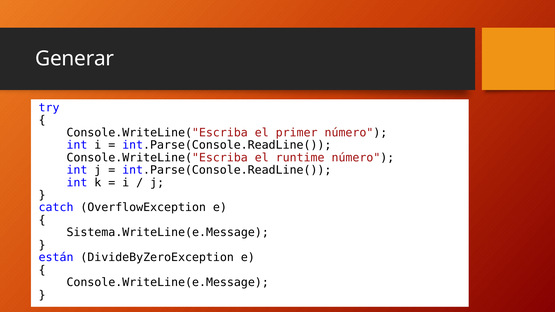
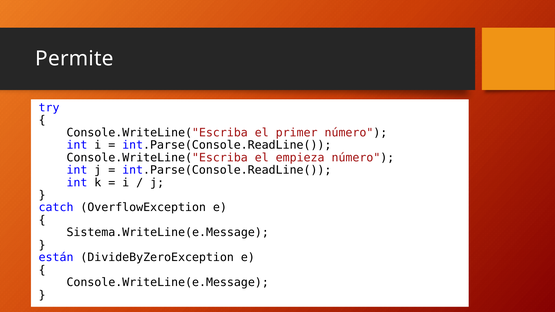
Generar: Generar -> Permite
runtime: runtime -> empieza
